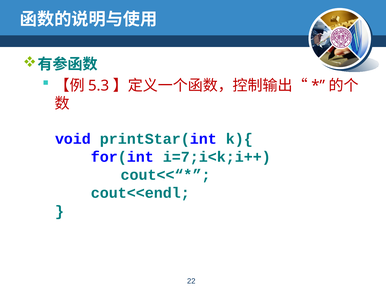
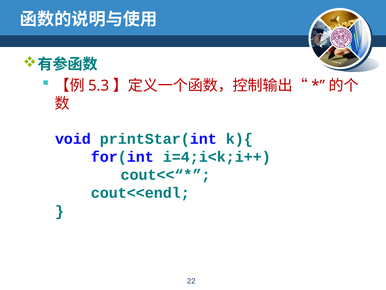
i=7;i<k;i++: i=7;i<k;i++ -> i=4;i<k;i++
